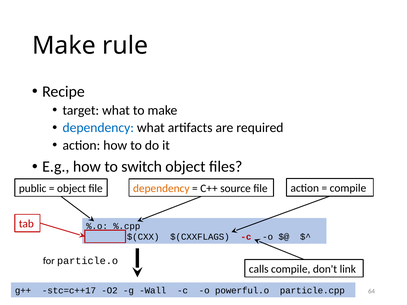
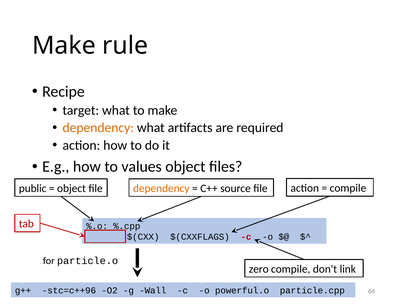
dependency at (98, 128) colour: blue -> orange
switch: switch -> values
calls: calls -> zero
stc=c++17: stc=c++17 -> stc=c++96
